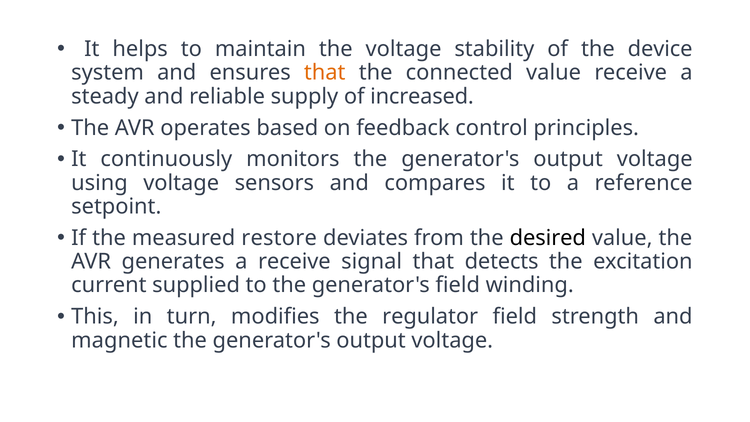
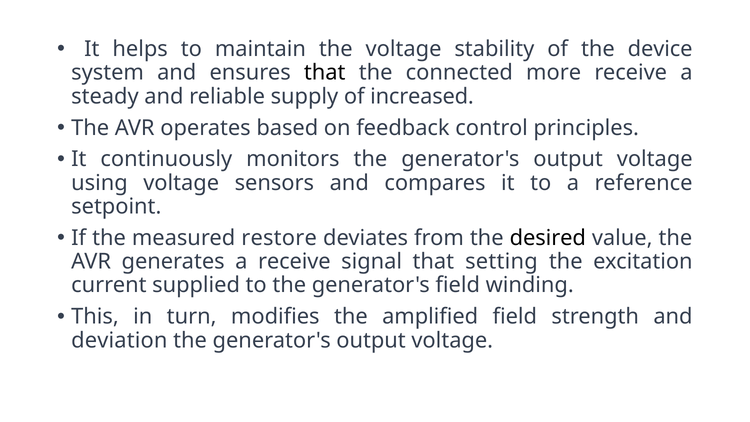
that at (325, 73) colour: orange -> black
connected value: value -> more
detects: detects -> setting
regulator: regulator -> amplified
magnetic: magnetic -> deviation
